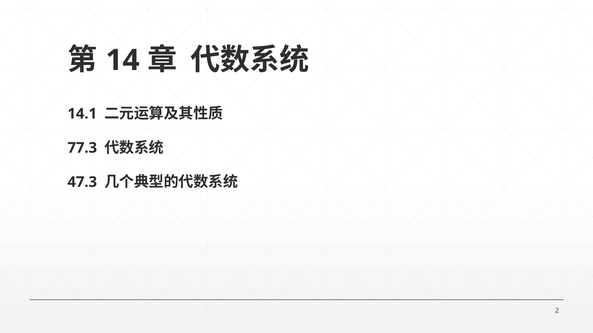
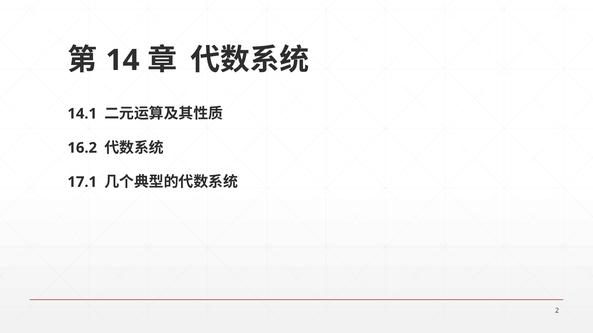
77.3: 77.3 -> 16.2
47.3: 47.3 -> 17.1
